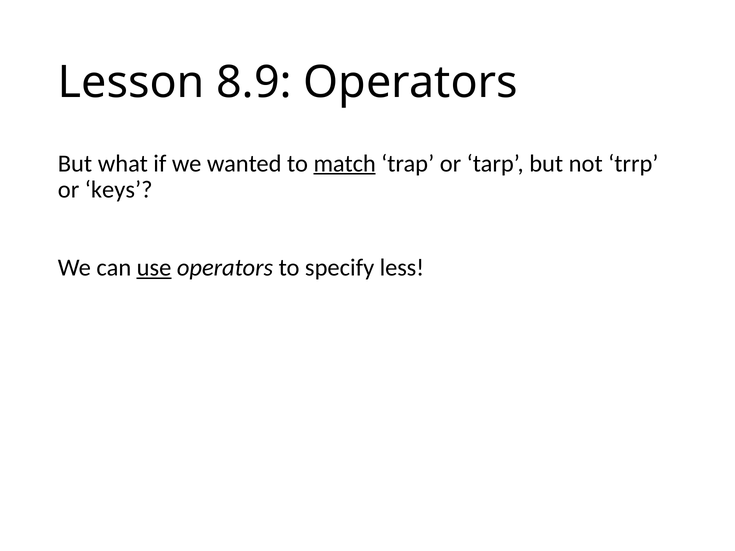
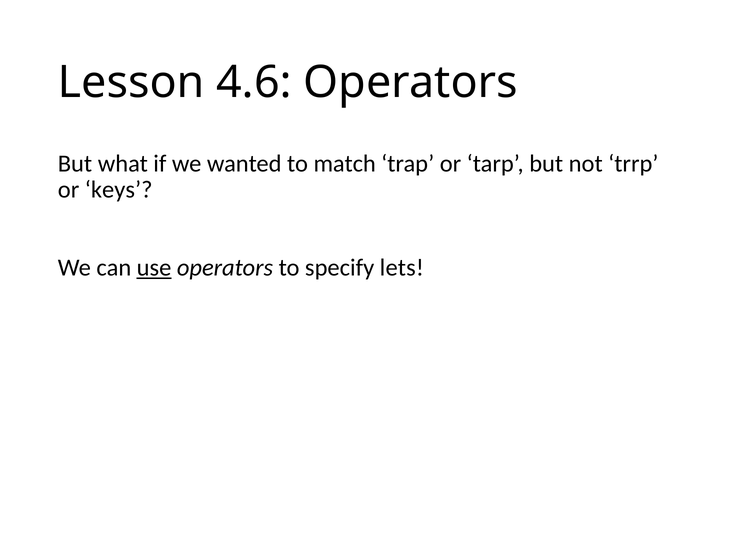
8.9: 8.9 -> 4.6
match underline: present -> none
less: less -> lets
